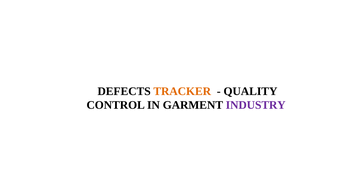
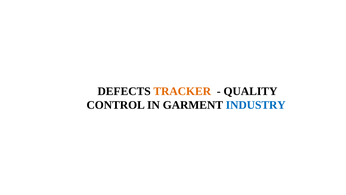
INDUSTRY colour: purple -> blue
